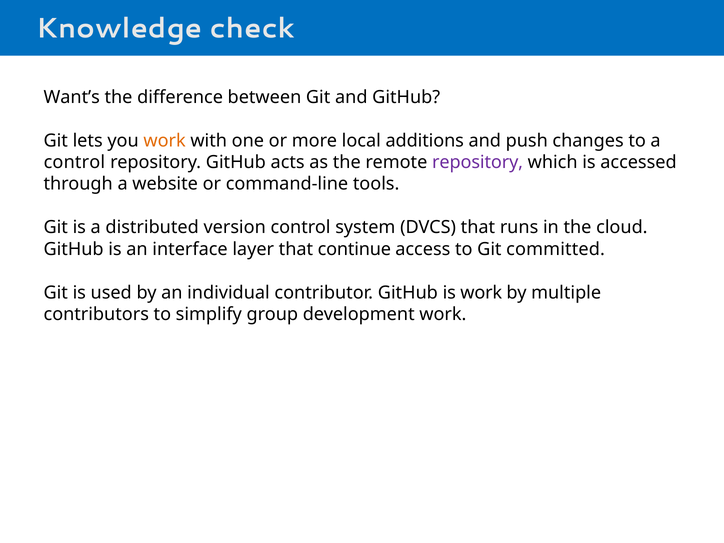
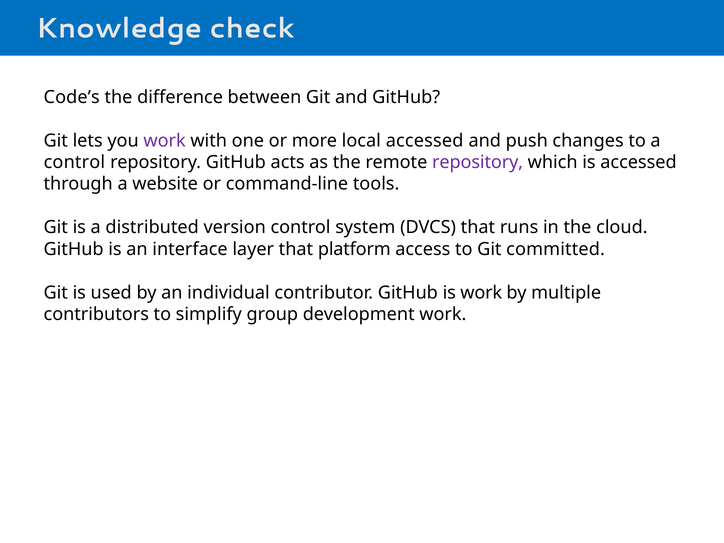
Want’s: Want’s -> Code’s
work at (165, 141) colour: orange -> purple
local additions: additions -> accessed
continue: continue -> platform
